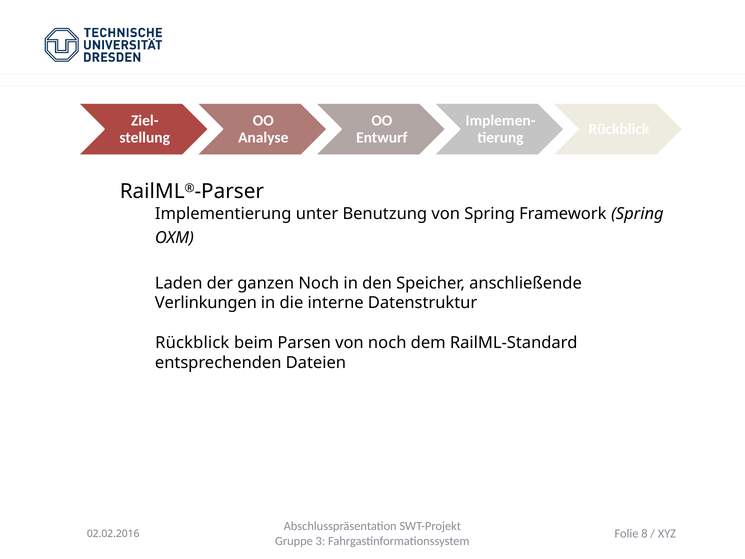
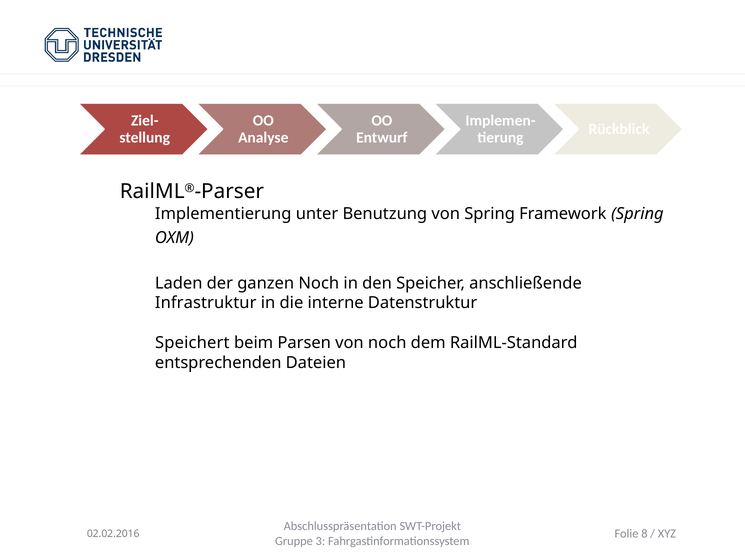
Verlinkungen: Verlinkungen -> Infrastruktur
Rückblick at (192, 343): Rückblick -> Speichert
